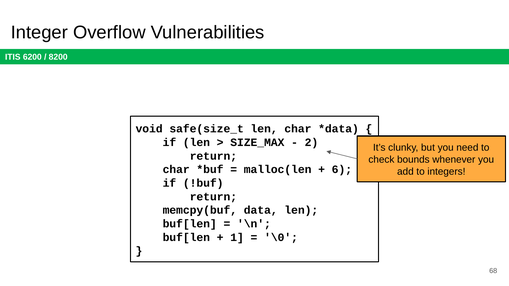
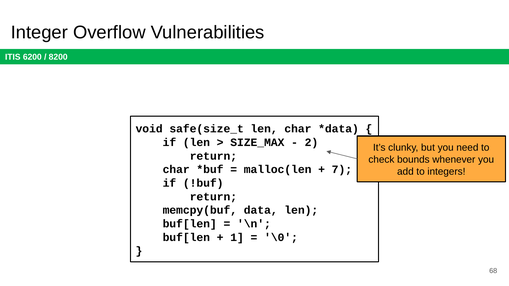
6: 6 -> 7
